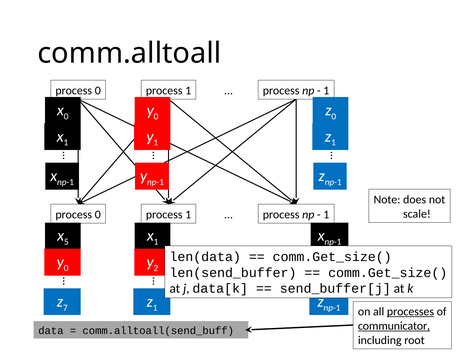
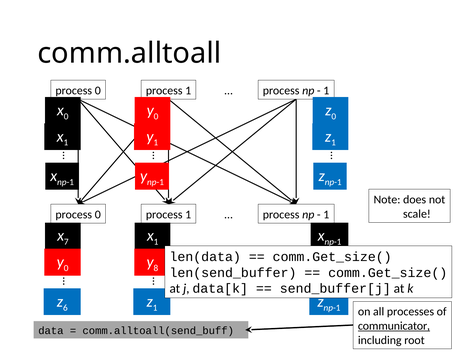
5: 5 -> 7
2: 2 -> 8
7: 7 -> 6
processes underline: present -> none
